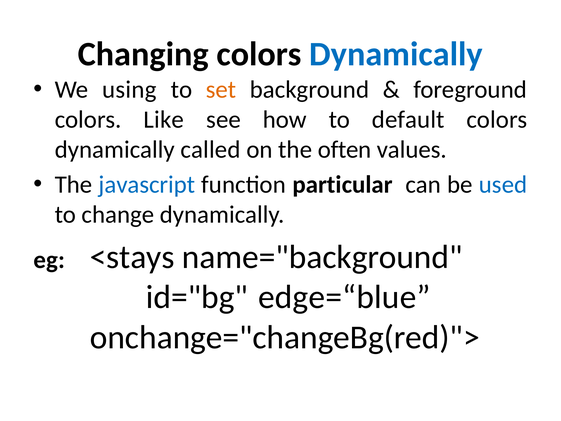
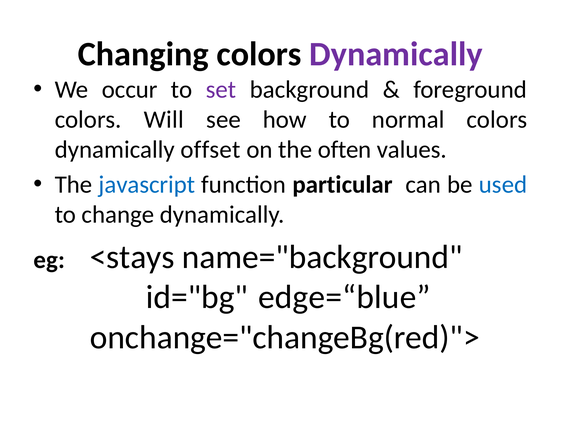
Dynamically at (396, 54) colour: blue -> purple
using: using -> occur
set colour: orange -> purple
Like: Like -> Will
default: default -> normal
called: called -> offset
